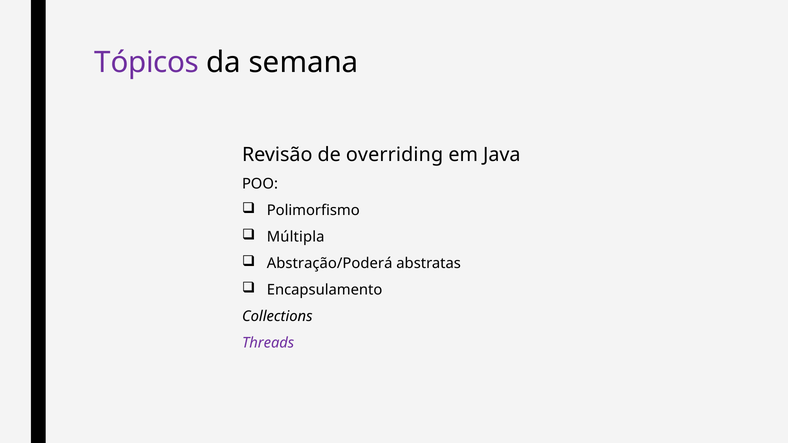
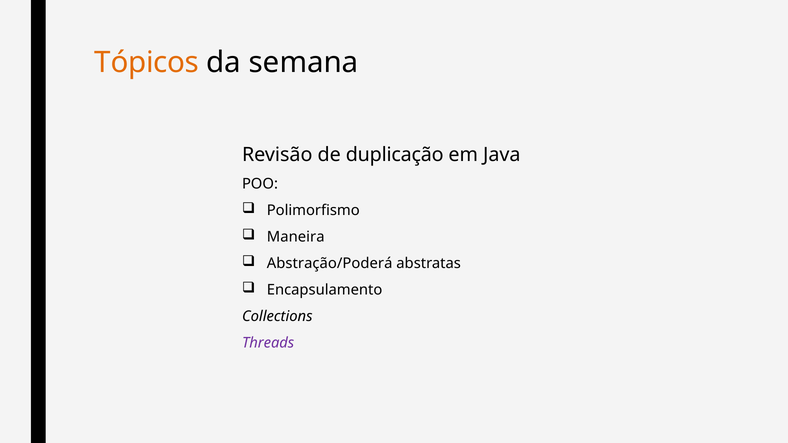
Tópicos colour: purple -> orange
overriding: overriding -> duplicação
Múltipla: Múltipla -> Maneira
